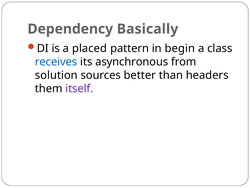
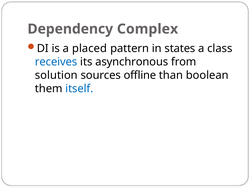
Basically: Basically -> Complex
begin: begin -> states
better: better -> offline
headers: headers -> boolean
itself colour: purple -> blue
